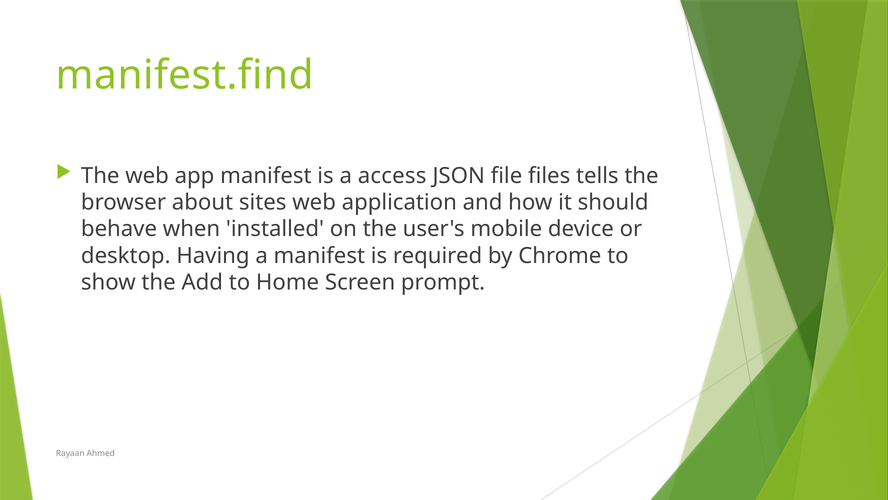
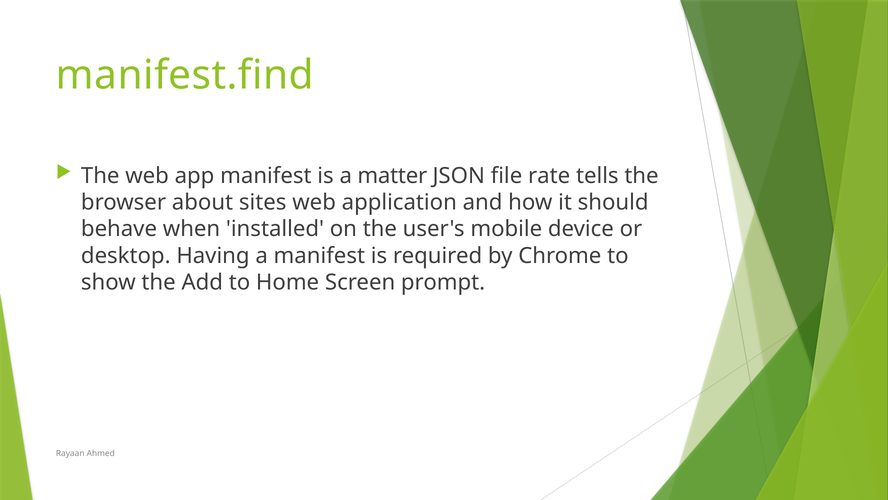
access: access -> matter
files: files -> rate
